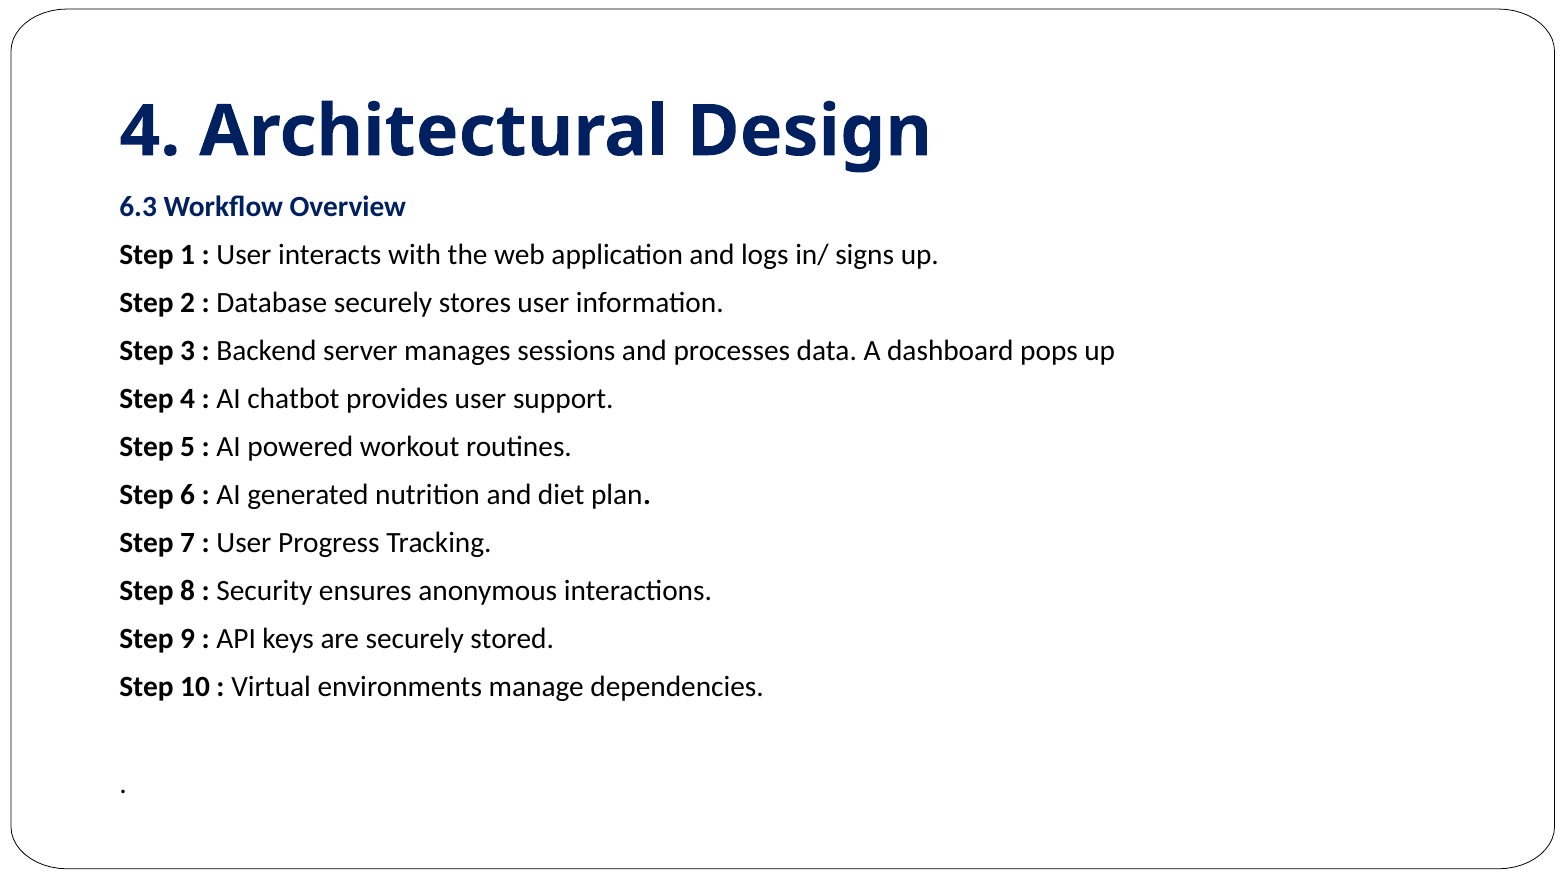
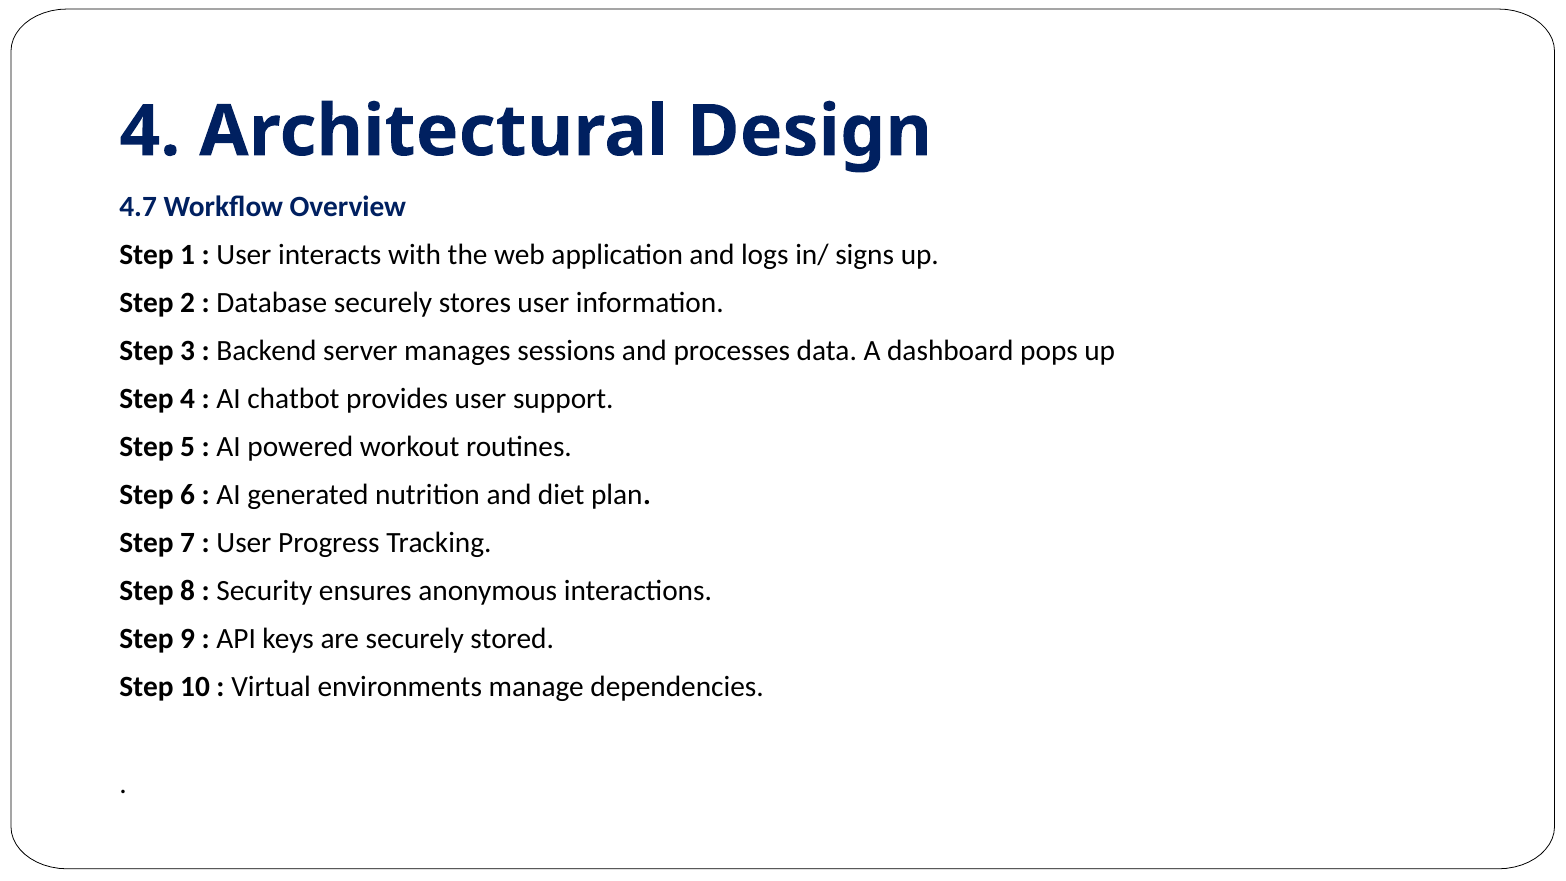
6.3: 6.3 -> 4.7
